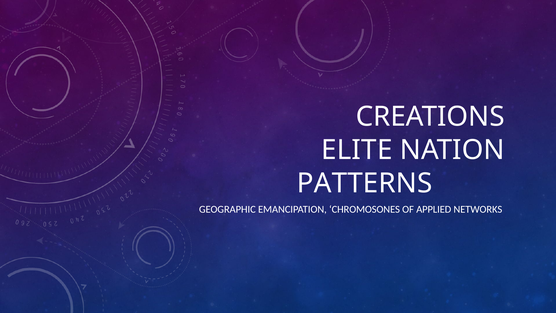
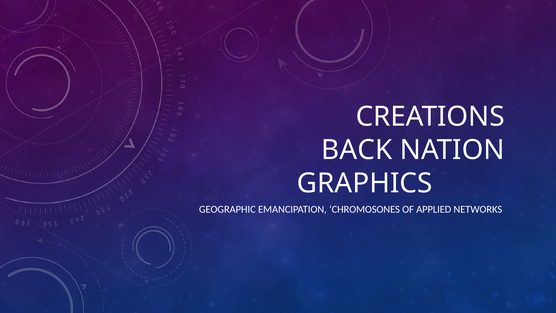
ELITE: ELITE -> BACK
PATTERNS: PATTERNS -> GRAPHICS
